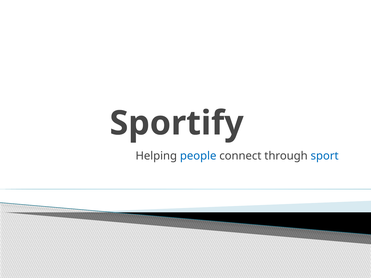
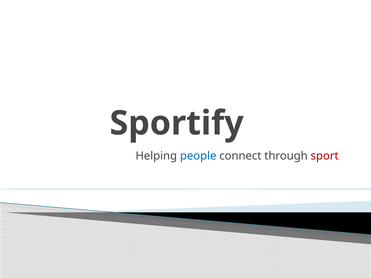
sport colour: blue -> red
